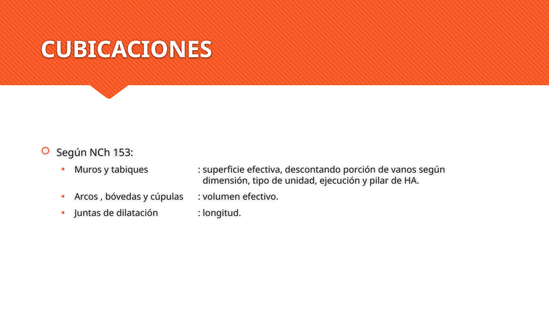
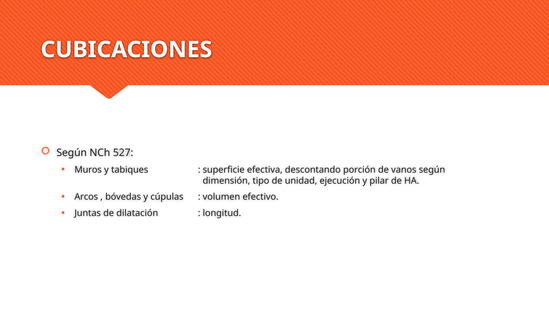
153: 153 -> 527
